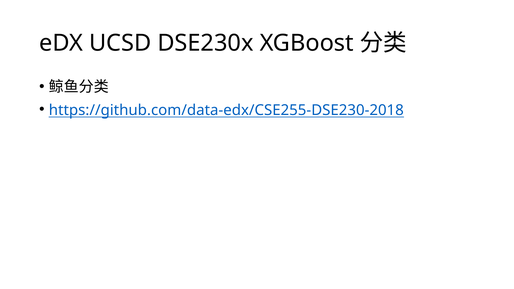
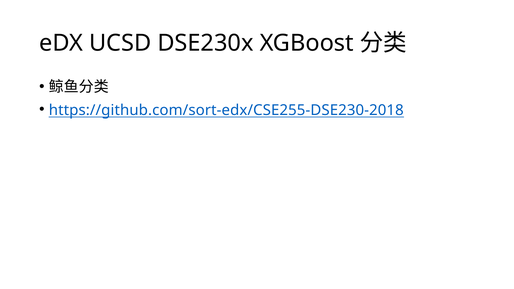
https://github.com/data-edx/CSE255-DSE230-2018: https://github.com/data-edx/CSE255-DSE230-2018 -> https://github.com/sort-edx/CSE255-DSE230-2018
